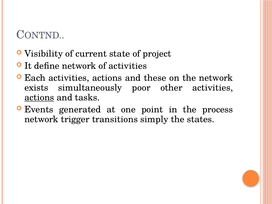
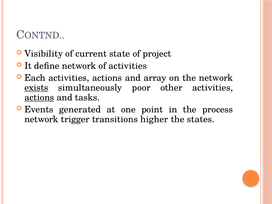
these: these -> array
exists underline: none -> present
simply: simply -> higher
